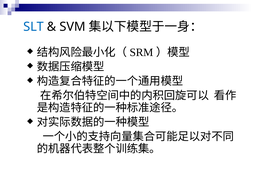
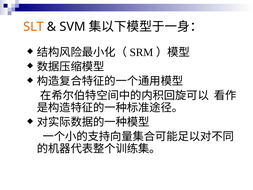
SLT colour: blue -> orange
